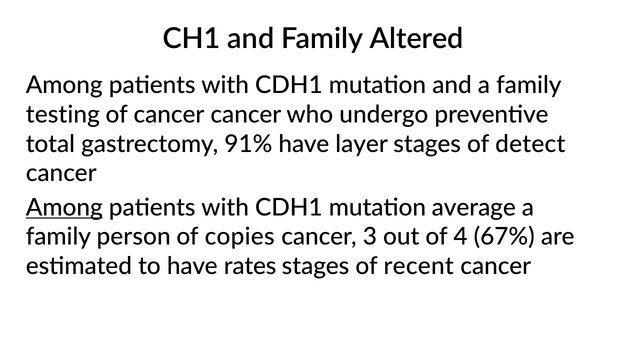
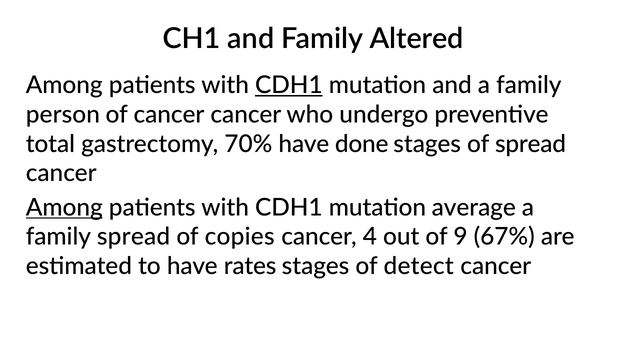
CDH1 at (289, 85) underline: none -> present
testing: testing -> person
91%: 91% -> 70%
layer: layer -> done
of detect: detect -> spread
family person: person -> spread
3: 3 -> 4
4: 4 -> 9
recent: recent -> detect
